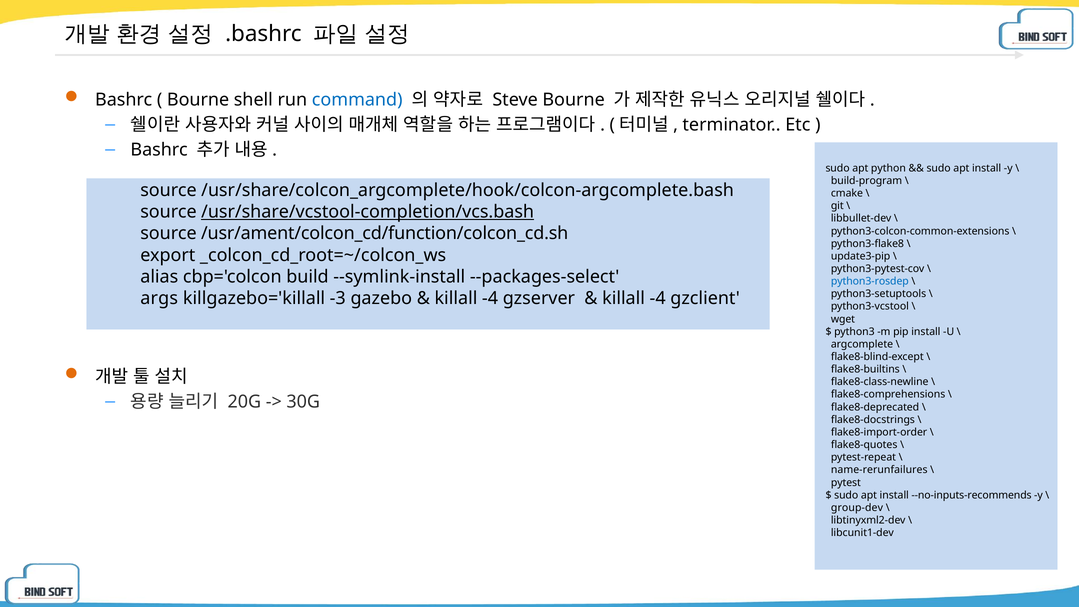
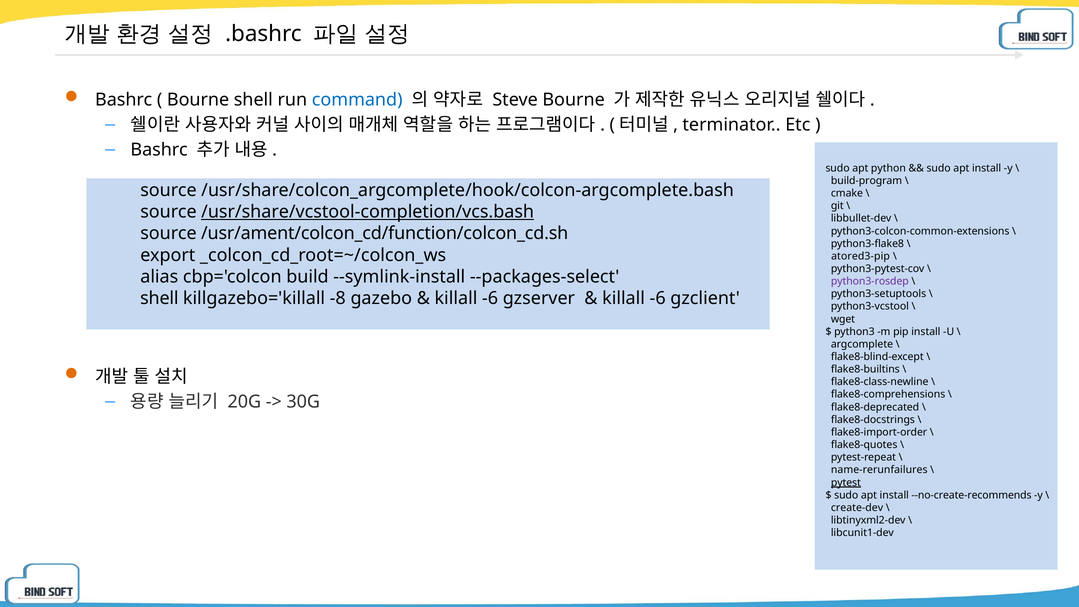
update3-pip: update3-pip -> atored3-pip
python3-rosdep colour: blue -> purple
args at (159, 298): args -> shell
-3: -3 -> -8
-4 at (490, 298): -4 -> -6
-4 at (658, 298): -4 -> -6
pytest underline: none -> present
--no-inputs-recommends: --no-inputs-recommends -> --no-create-recommends
group-dev: group-dev -> create-dev
